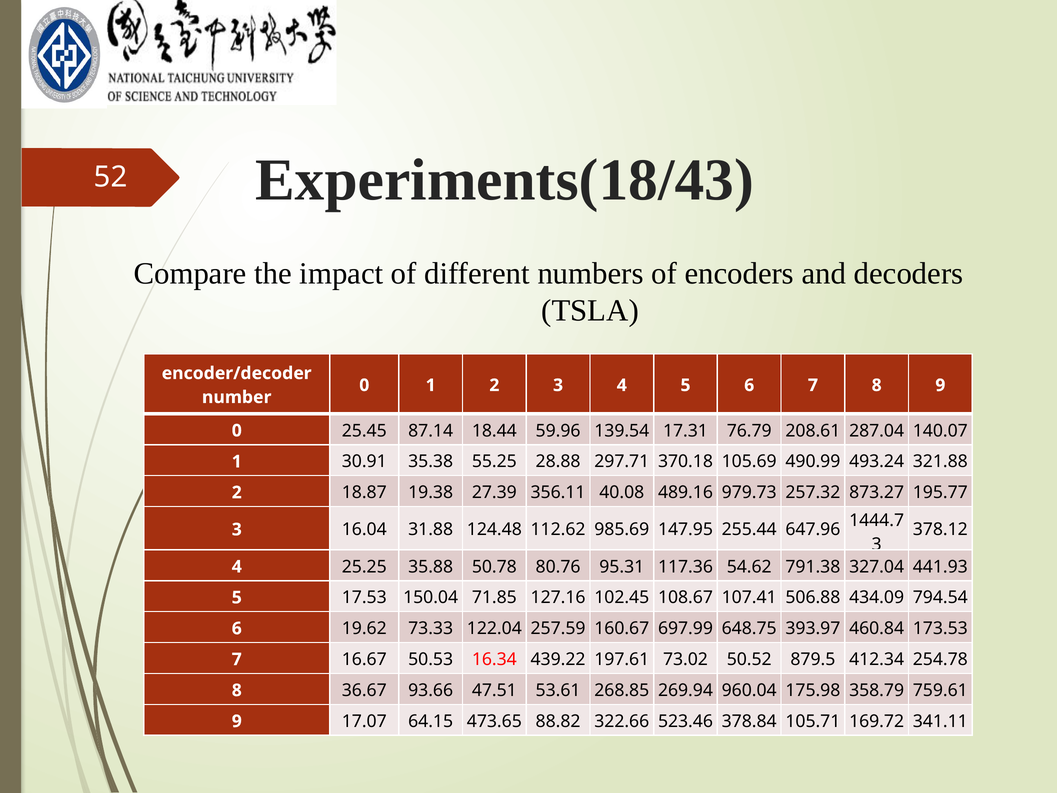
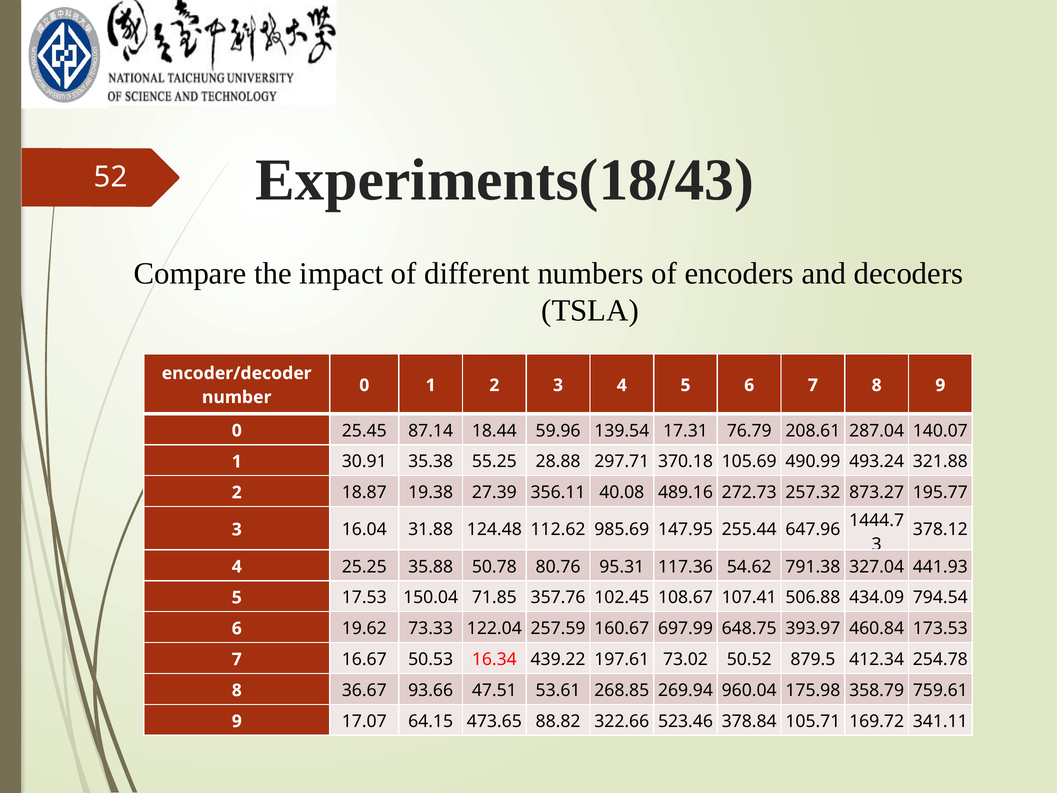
979.73: 979.73 -> 272.73
127.16: 127.16 -> 357.76
